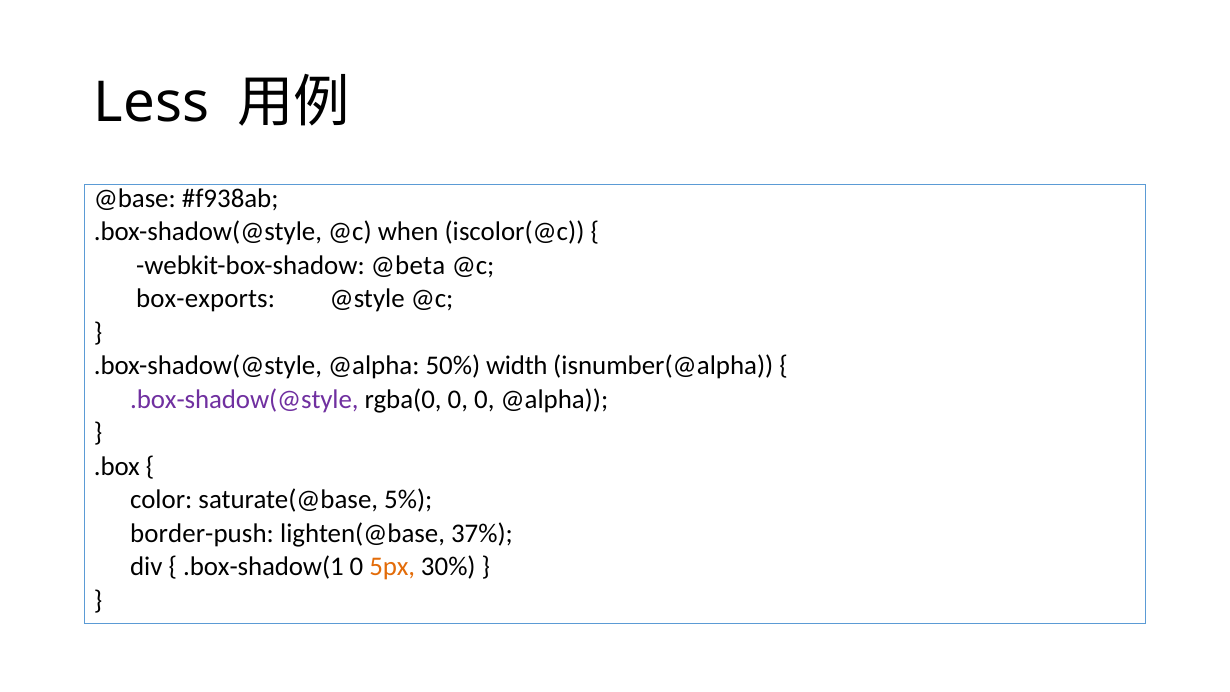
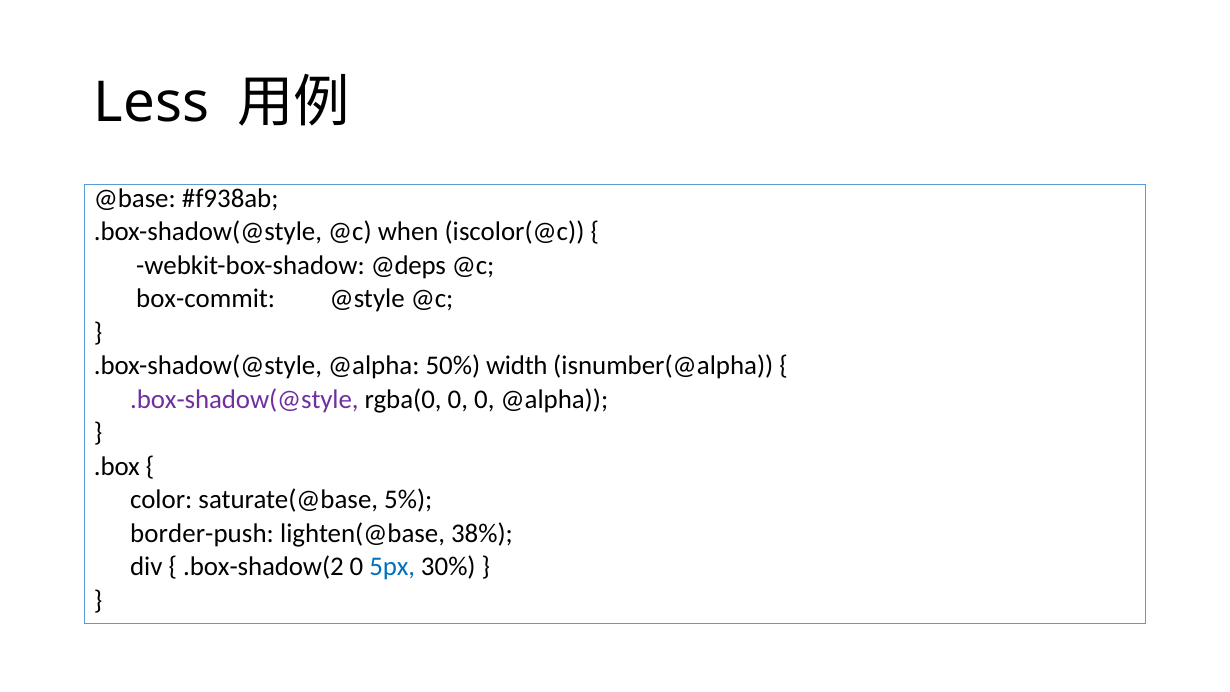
@beta: @beta -> @deps
box-exports: box-exports -> box-commit
37%: 37% -> 38%
.box-shadow(1: .box-shadow(1 -> .box-shadow(2
5px colour: orange -> blue
